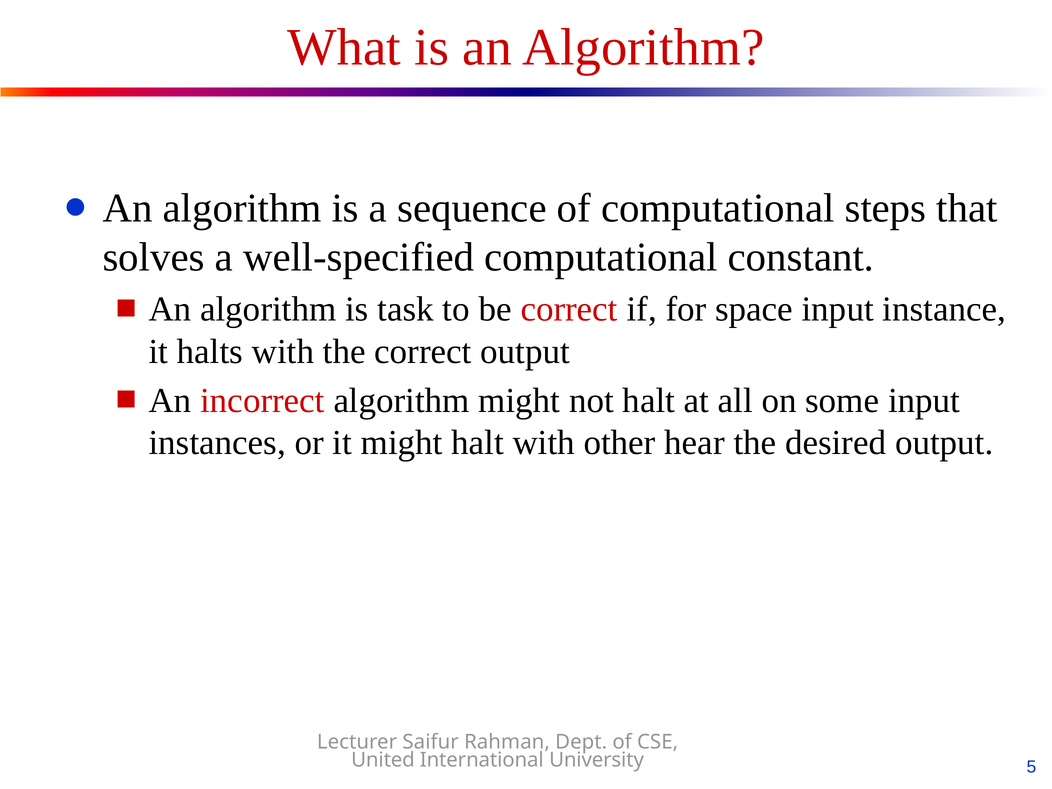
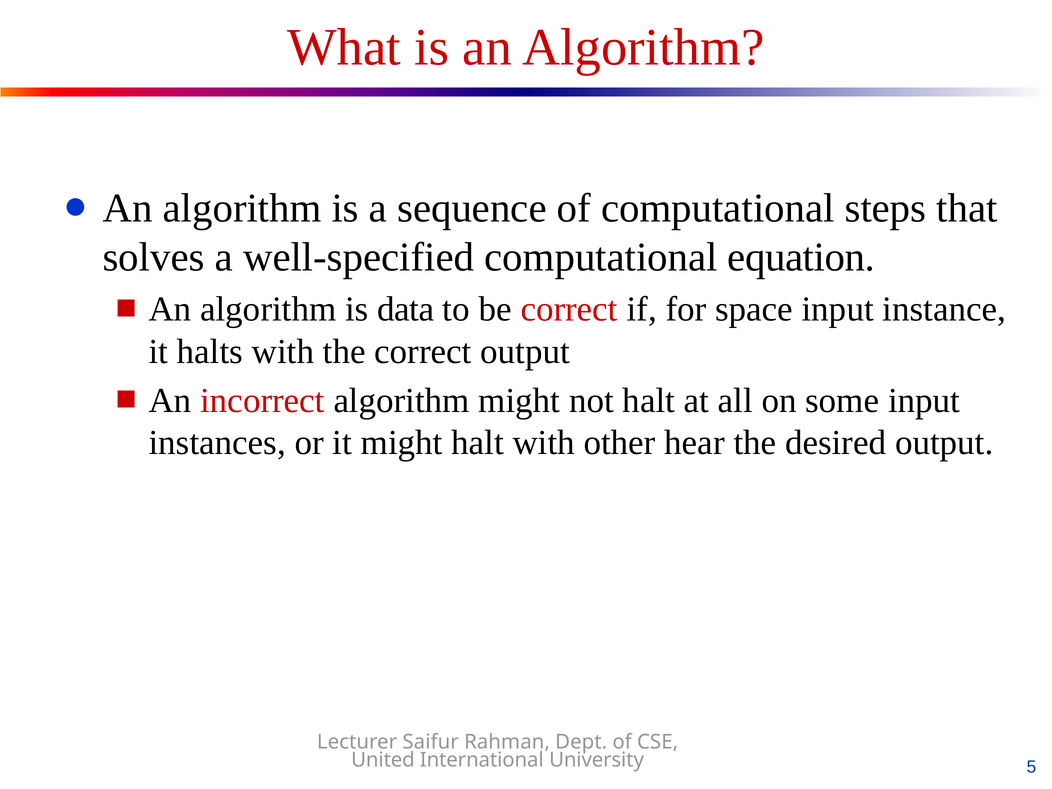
constant: constant -> equation
task: task -> data
